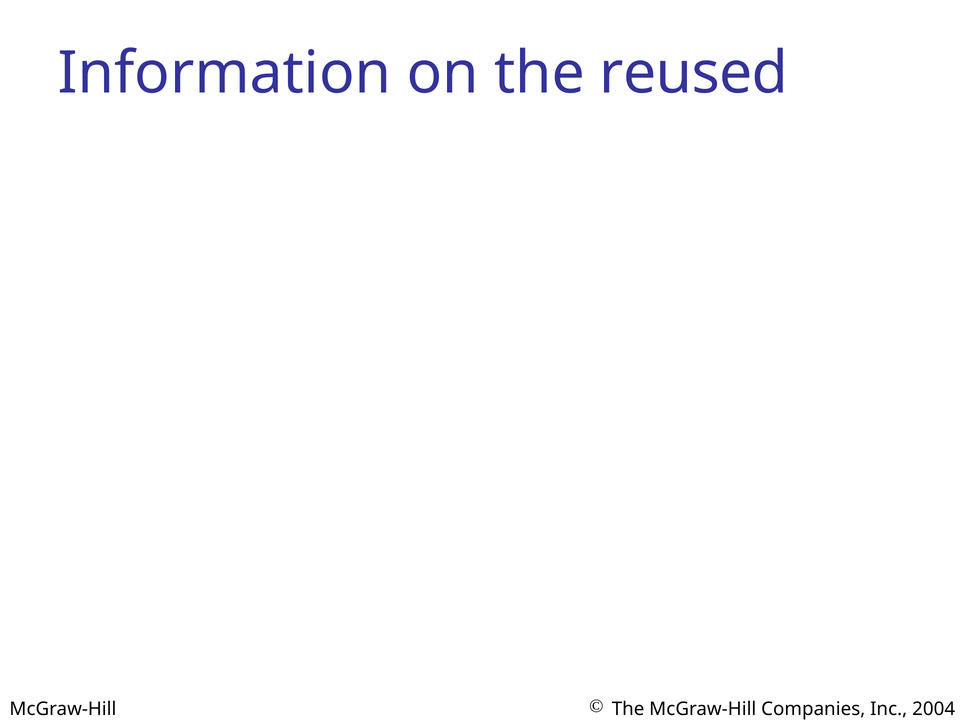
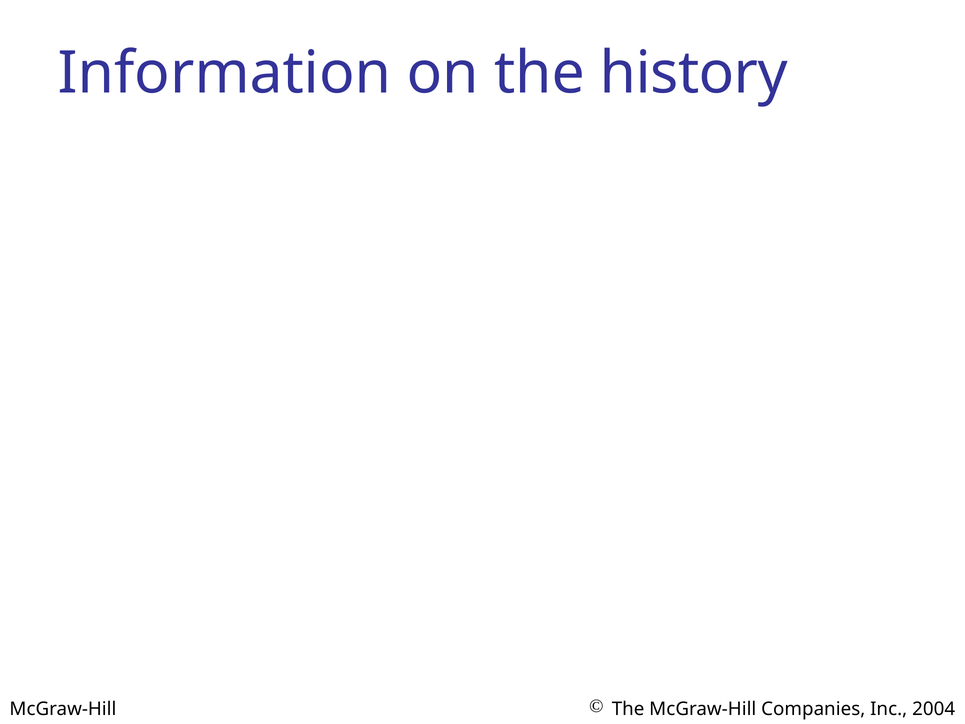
reused: reused -> history
